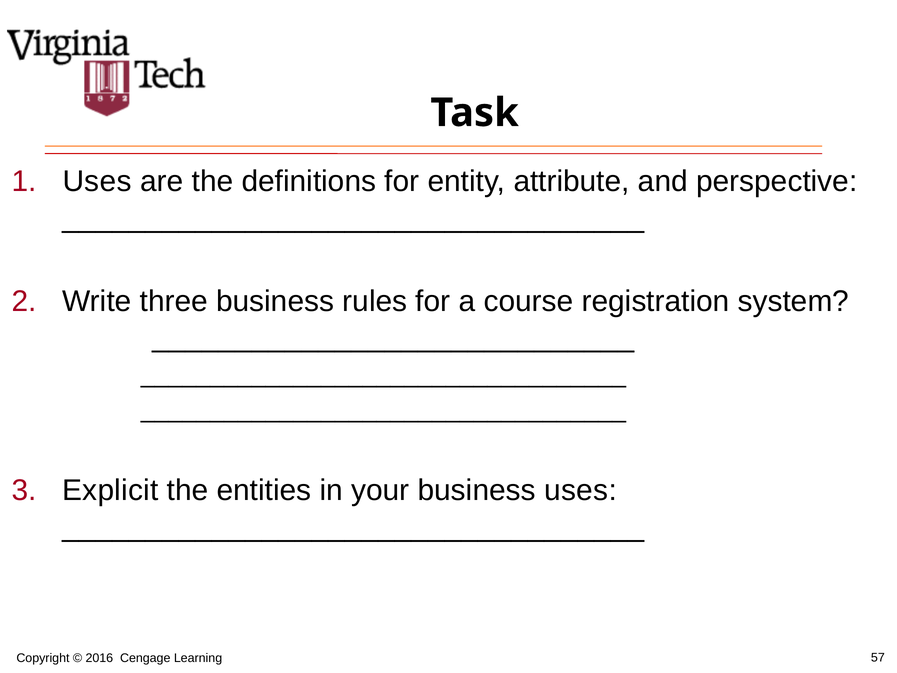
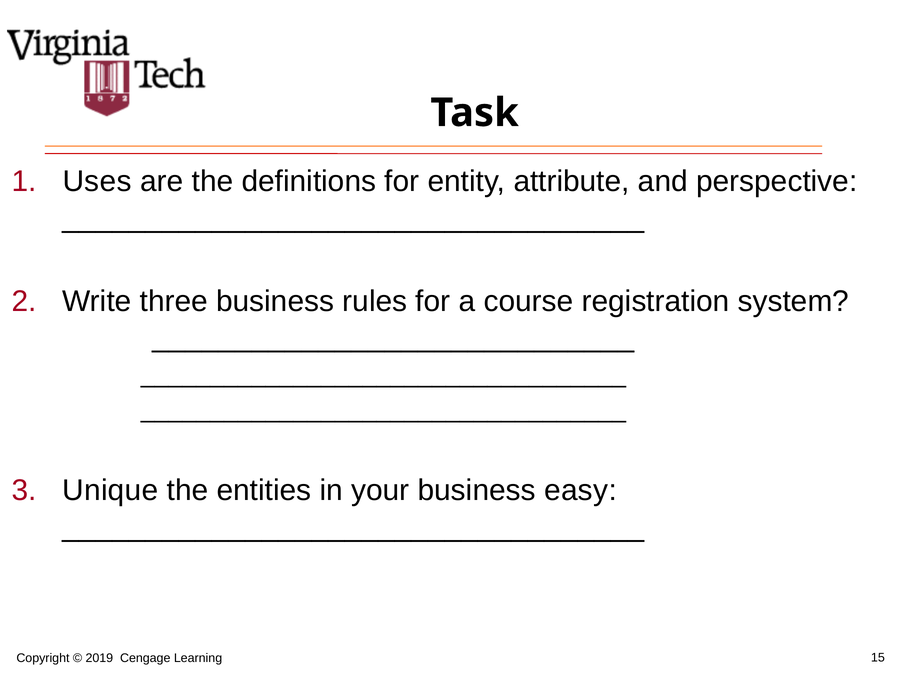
Explicit: Explicit -> Unique
business uses: uses -> easy
2016: 2016 -> 2019
57: 57 -> 15
